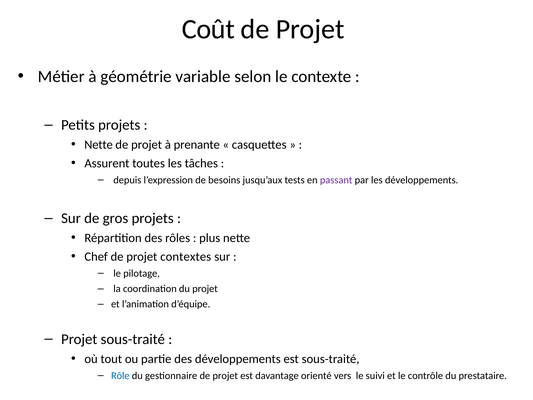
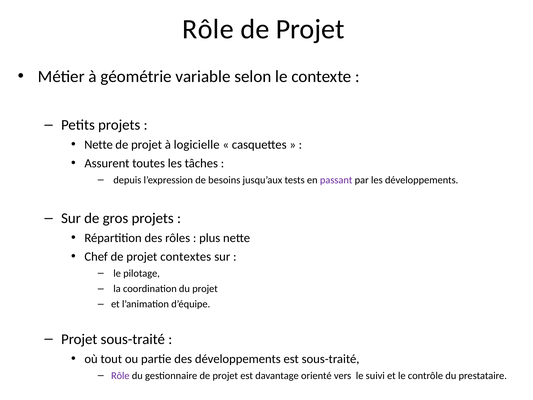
Coût at (208, 29): Coût -> Rôle
prenante: prenante -> logicielle
Rôle at (120, 375) colour: blue -> purple
